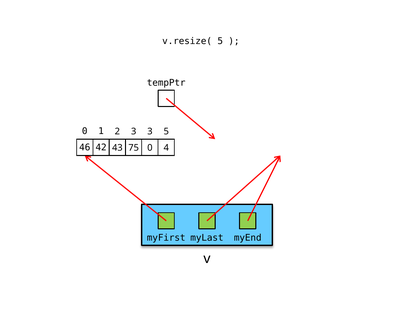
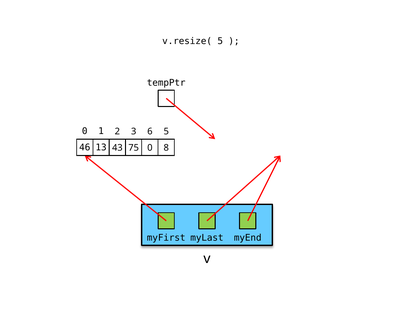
3 3: 3 -> 6
42: 42 -> 13
4: 4 -> 8
